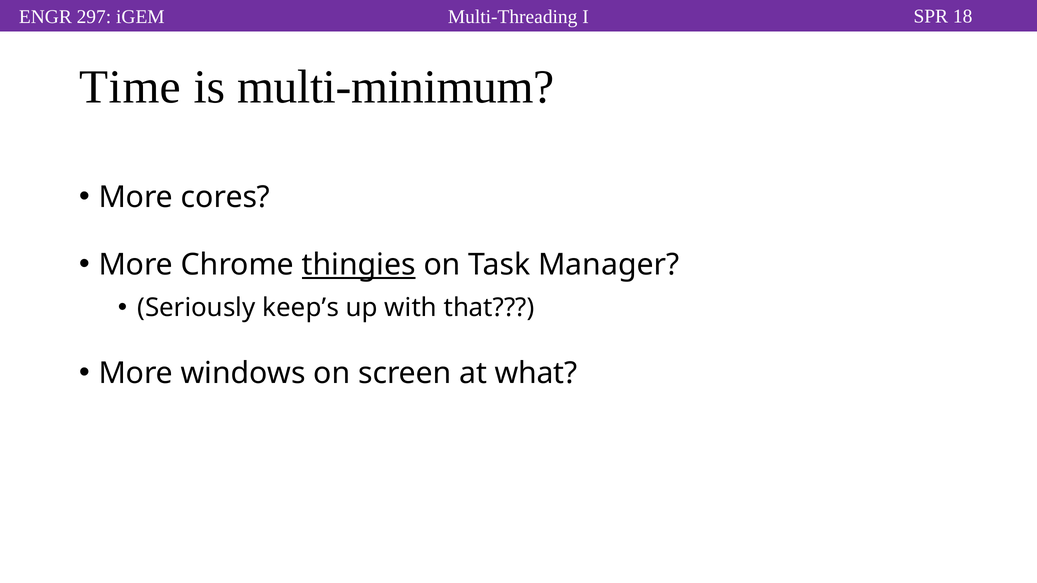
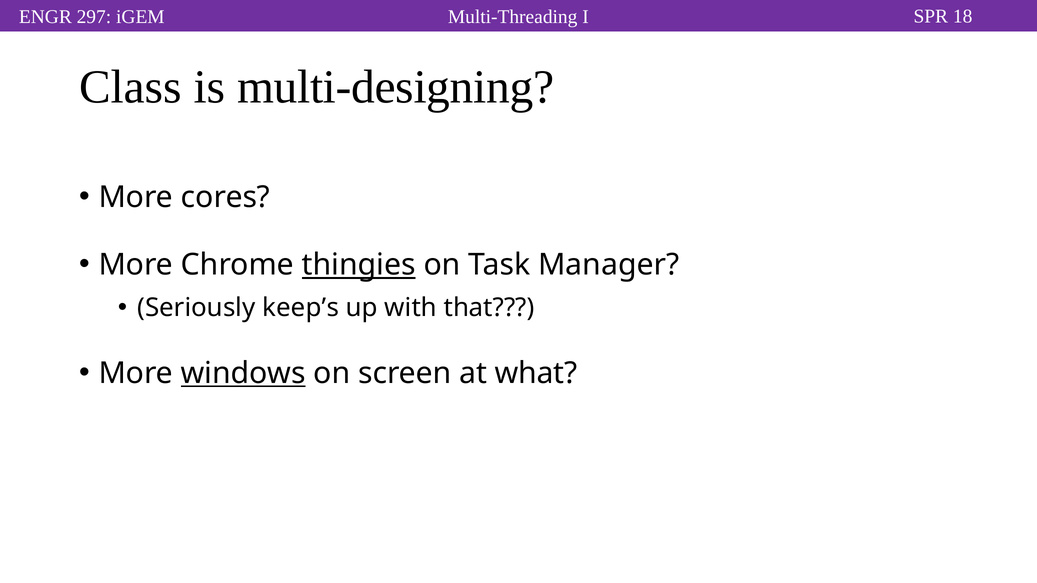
Time: Time -> Class
multi-minimum: multi-minimum -> multi-designing
windows underline: none -> present
